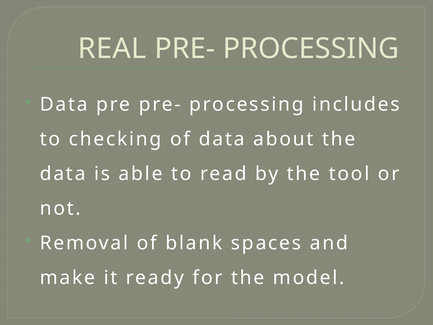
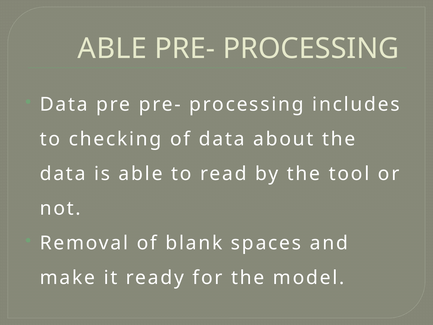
REAL at (112, 49): REAL -> ABLE
